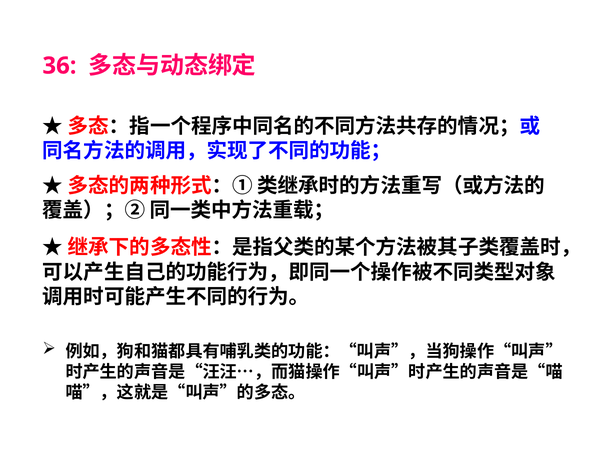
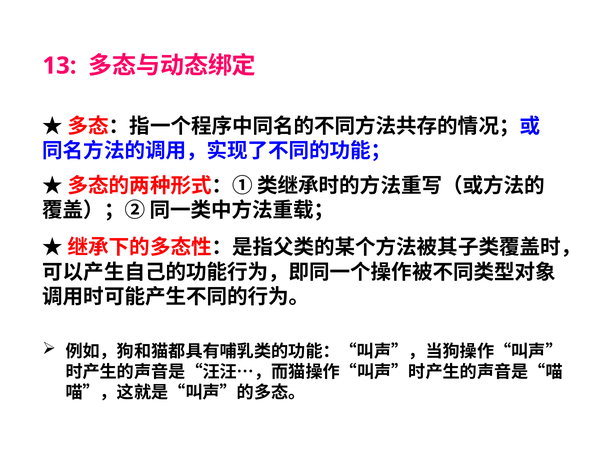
36: 36 -> 13
